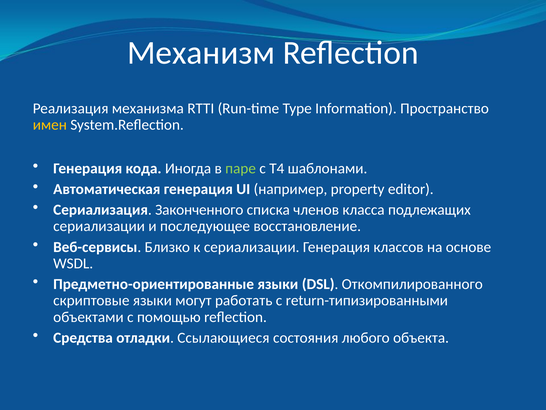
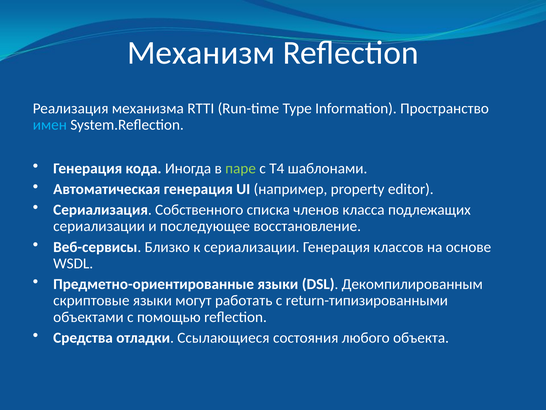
имен colour: yellow -> light blue
Законченного: Законченного -> Собственного
Откомпилированного: Откомпилированного -> Декомпилированным
